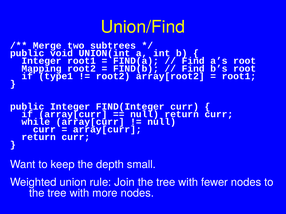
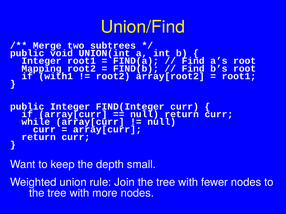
type1: type1 -> with1
